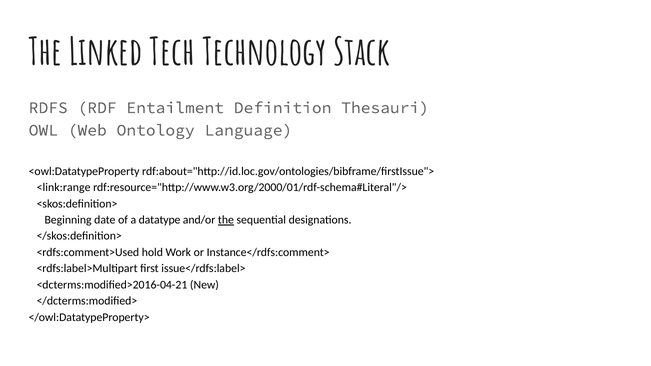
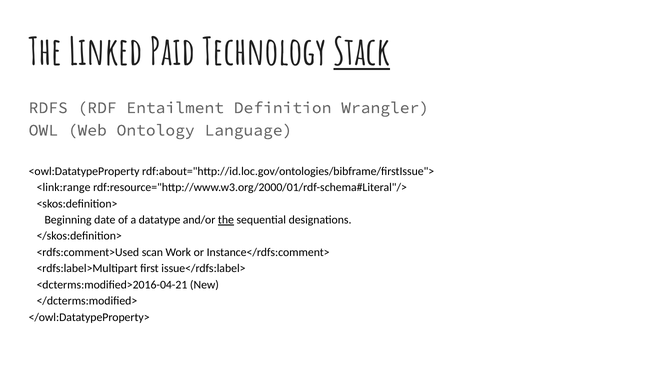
Tech: Tech -> Paid
Stack underline: none -> present
Thesauri: Thesauri -> Wrangler
hold: hold -> scan
